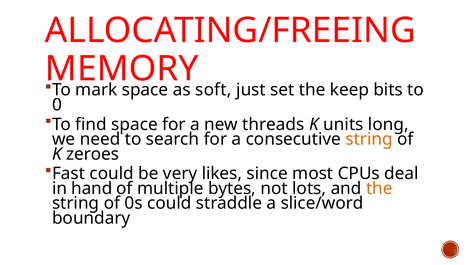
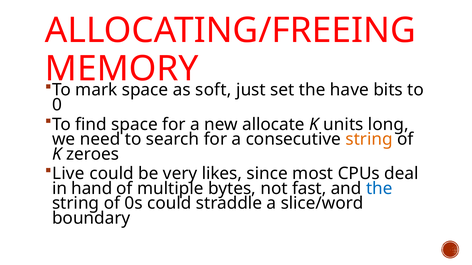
keep: keep -> have
threads: threads -> allocate
Fast: Fast -> Live
lots: lots -> fast
the at (379, 189) colour: orange -> blue
